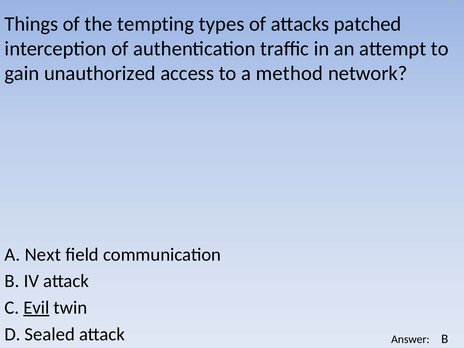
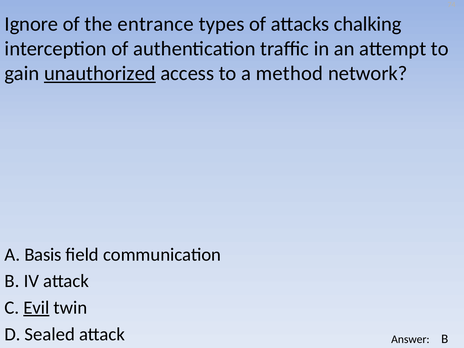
Things: Things -> Ignore
tempting: tempting -> entrance
patched: patched -> chalking
unauthorized underline: none -> present
Next: Next -> Basis
